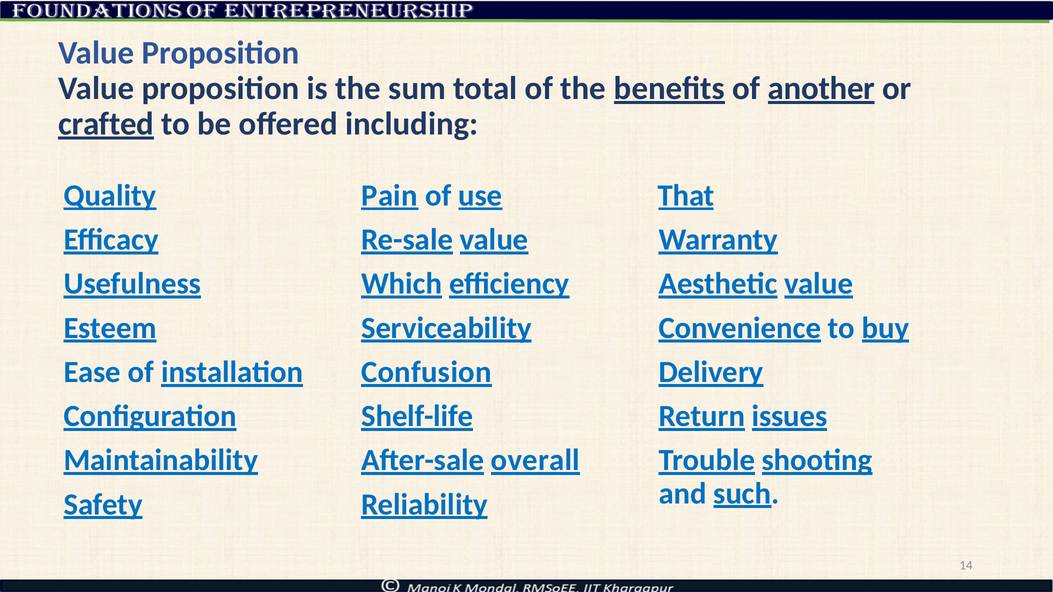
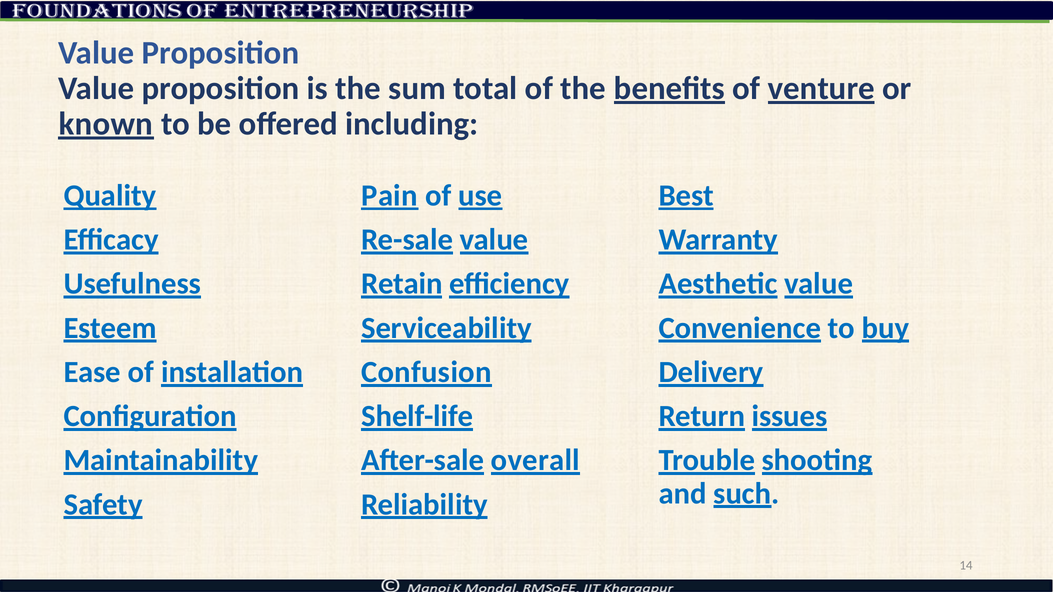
another: another -> venture
crafted: crafted -> known
That: That -> Best
Which: Which -> Retain
